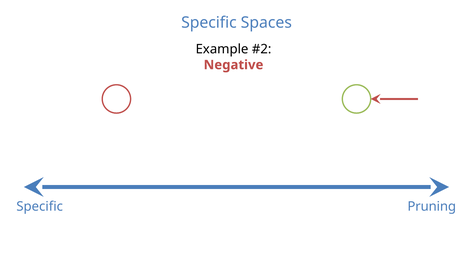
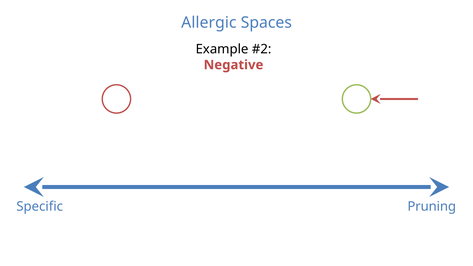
Specific at (209, 23): Specific -> Allergic
